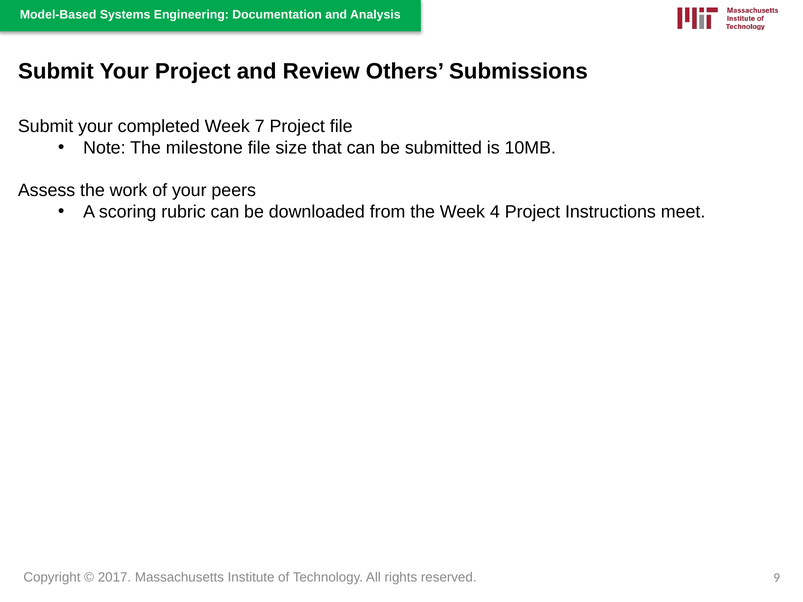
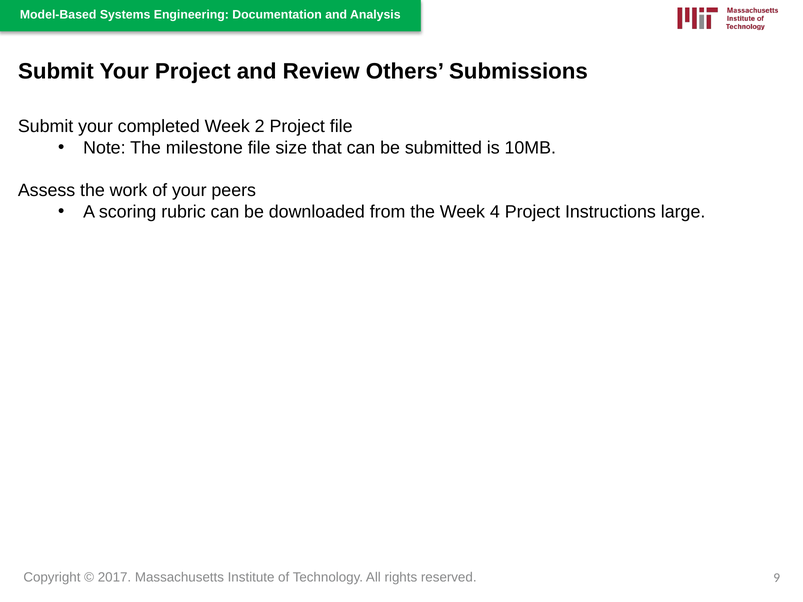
7: 7 -> 2
meet: meet -> large
